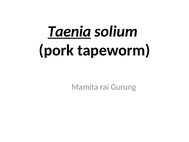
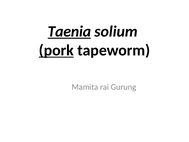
pork underline: none -> present
